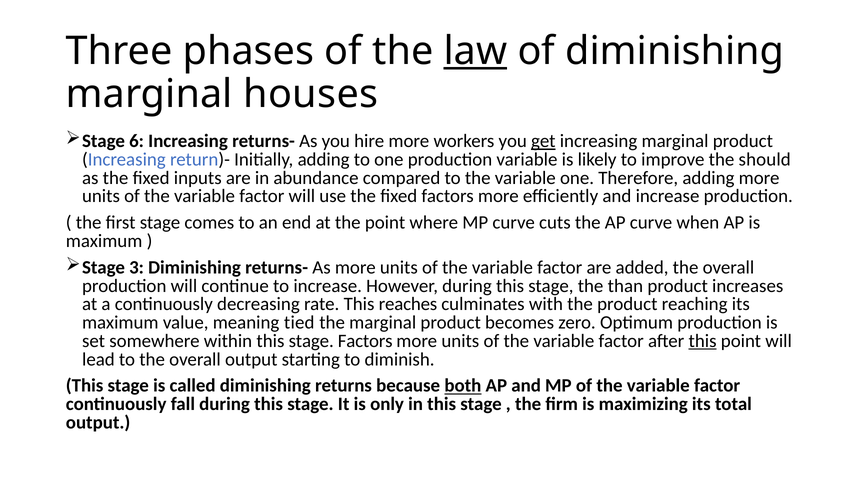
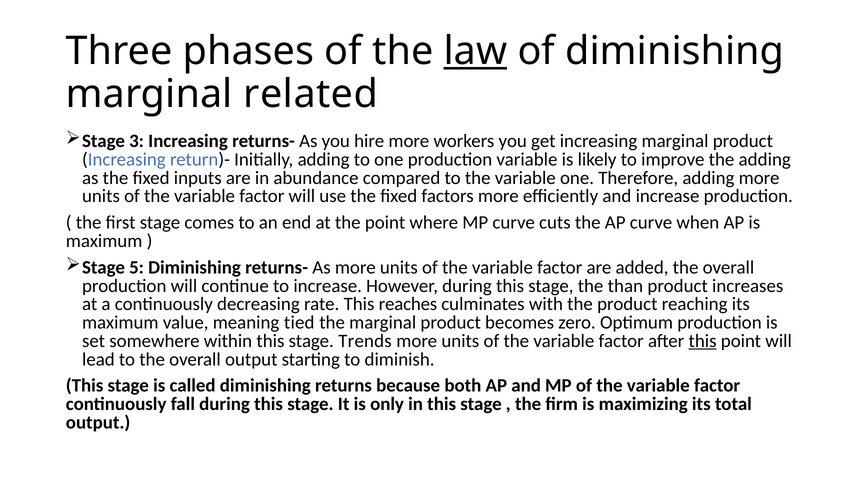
houses: houses -> related
6: 6 -> 3
get underline: present -> none
the should: should -> adding
3: 3 -> 5
stage Factors: Factors -> Trends
both underline: present -> none
